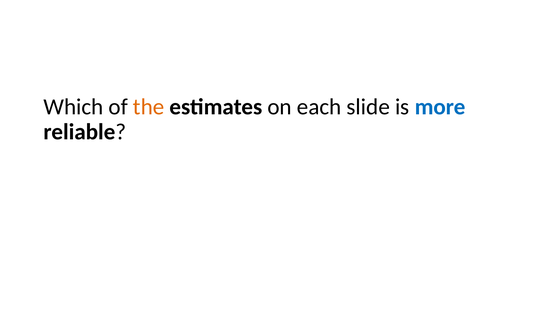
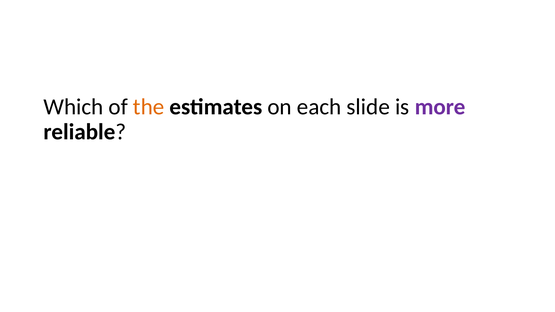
more colour: blue -> purple
